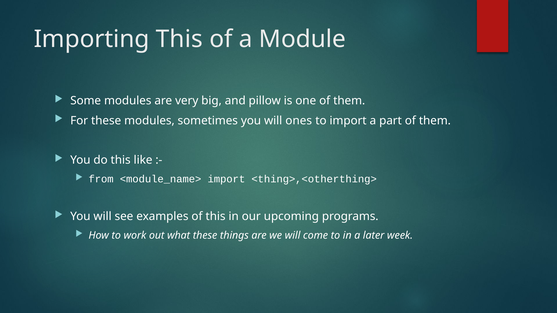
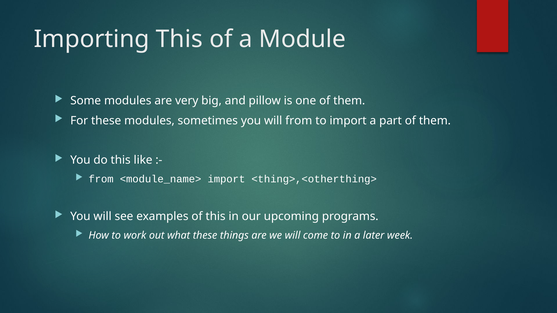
will ones: ones -> from
